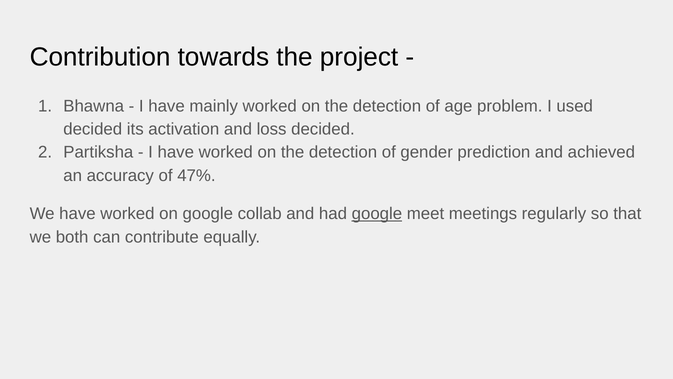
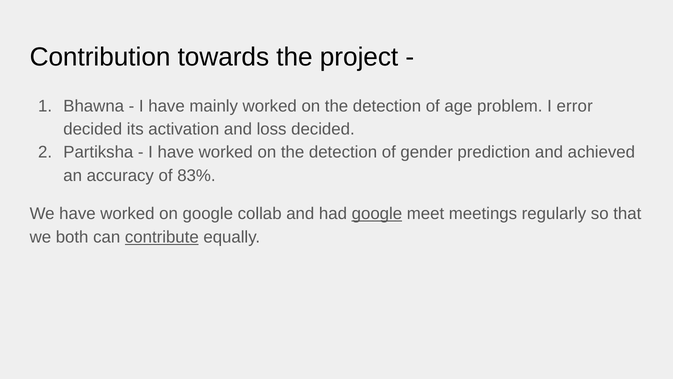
used: used -> error
47%: 47% -> 83%
contribute underline: none -> present
